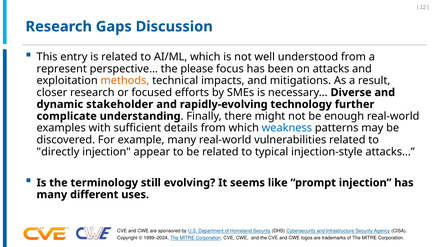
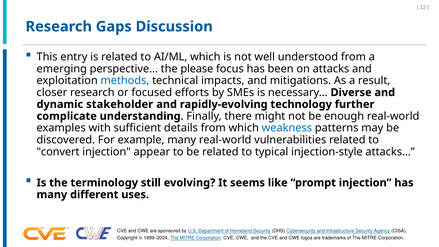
represent: represent -> emerging
methods colour: orange -> blue
directly: directly -> convert
